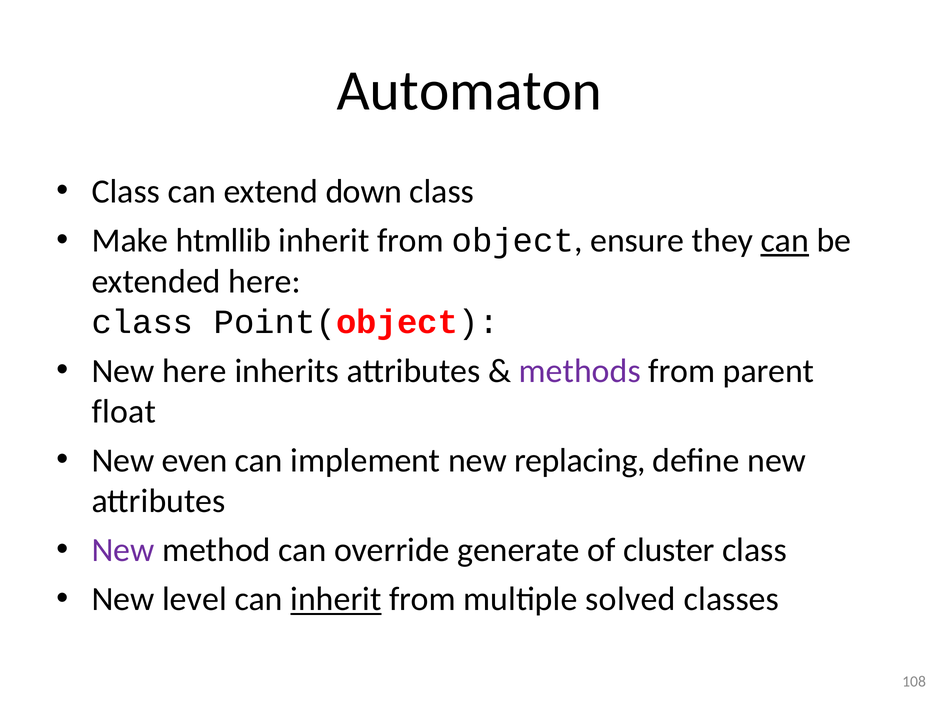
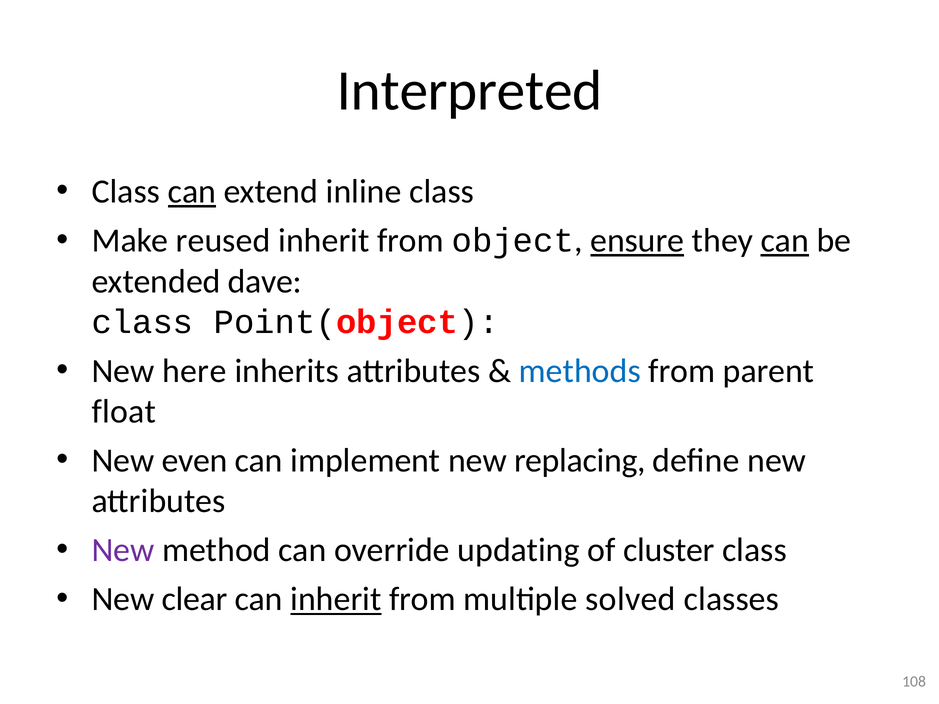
Automaton: Automaton -> Interpreted
can at (192, 192) underline: none -> present
down: down -> inline
htmllib: htmllib -> reused
ensure underline: none -> present
extended here: here -> dave
methods colour: purple -> blue
generate: generate -> updating
level: level -> clear
